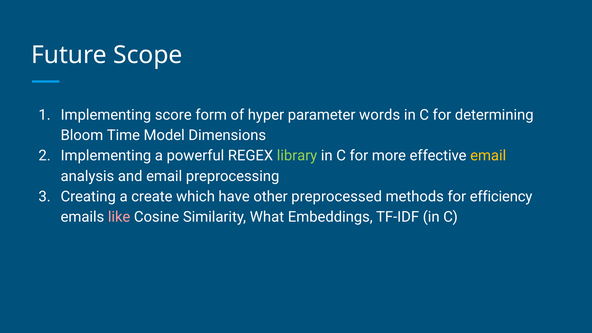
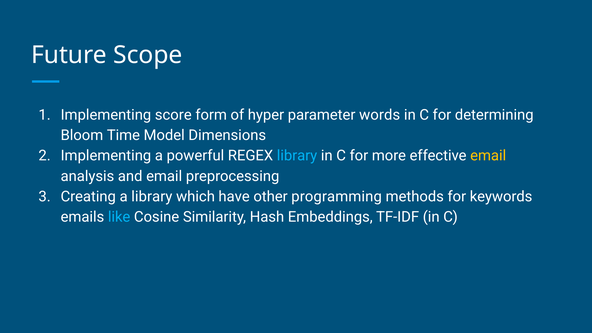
library at (297, 156) colour: light green -> light blue
a create: create -> library
preprocessed: preprocessed -> programming
efficiency: efficiency -> keywords
like colour: pink -> light blue
What: What -> Hash
